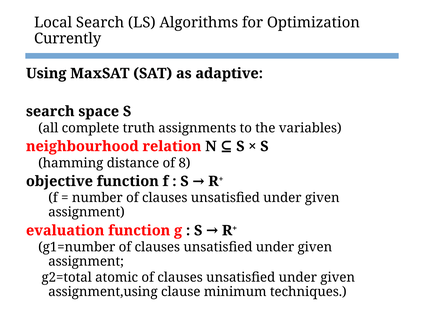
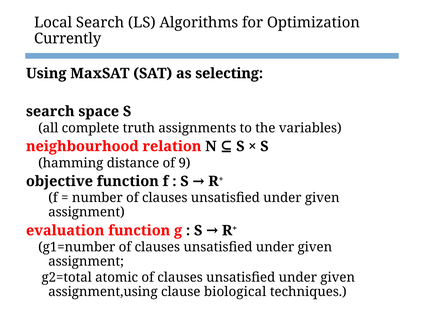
adaptive: adaptive -> selecting
8: 8 -> 9
minimum: minimum -> biological
